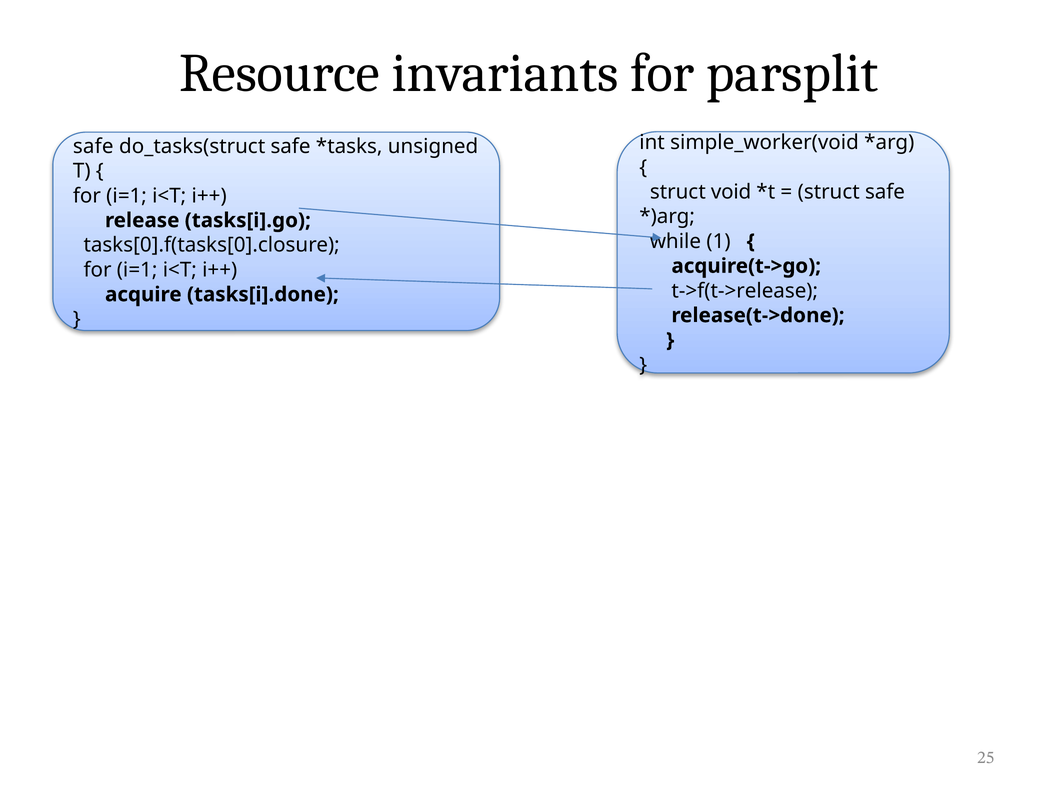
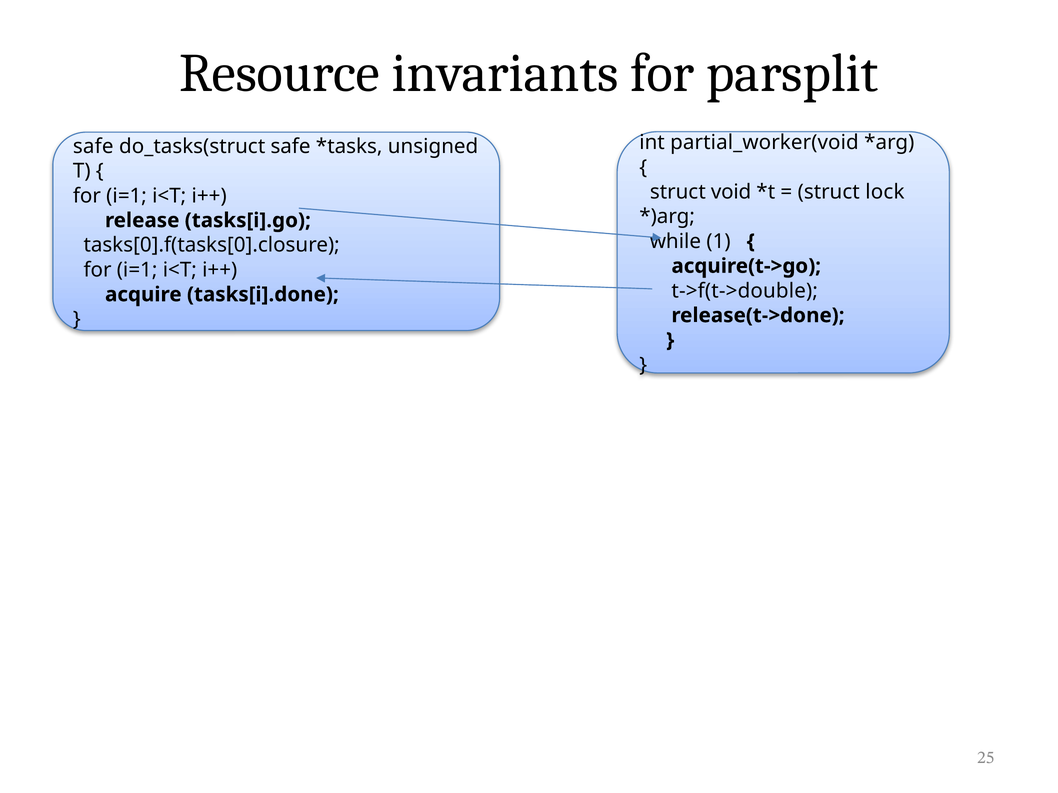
simple_worker(void: simple_worker(void -> partial_worker(void
struct safe: safe -> lock
t->f(t->release: t->f(t->release -> t->f(t->double
